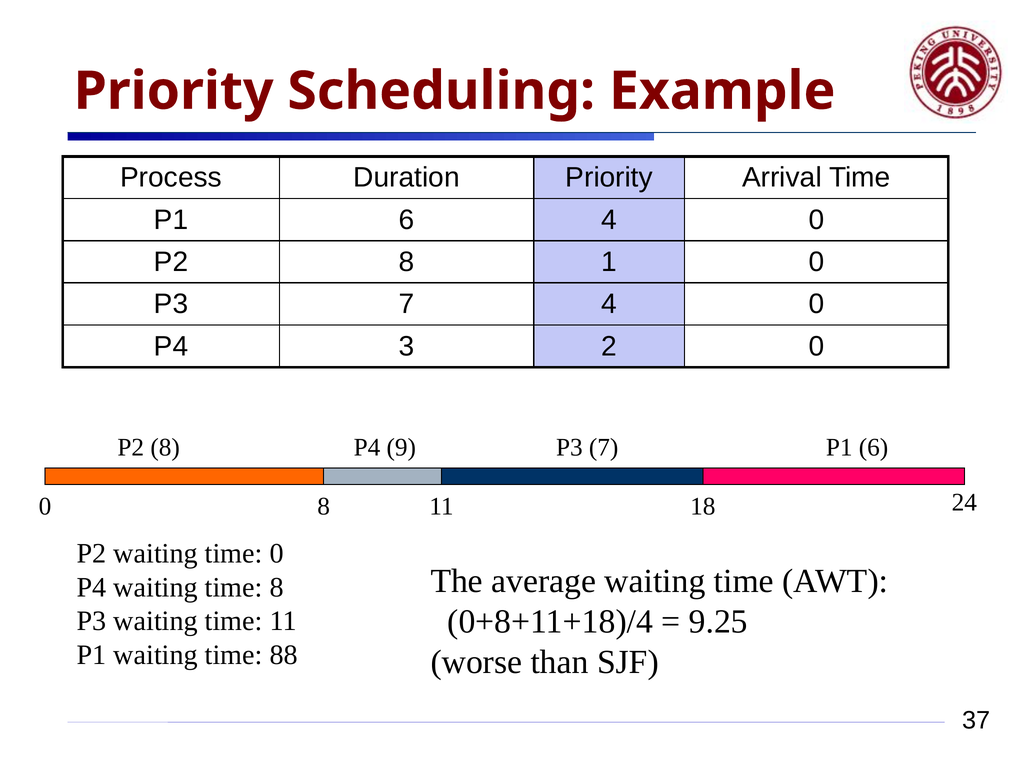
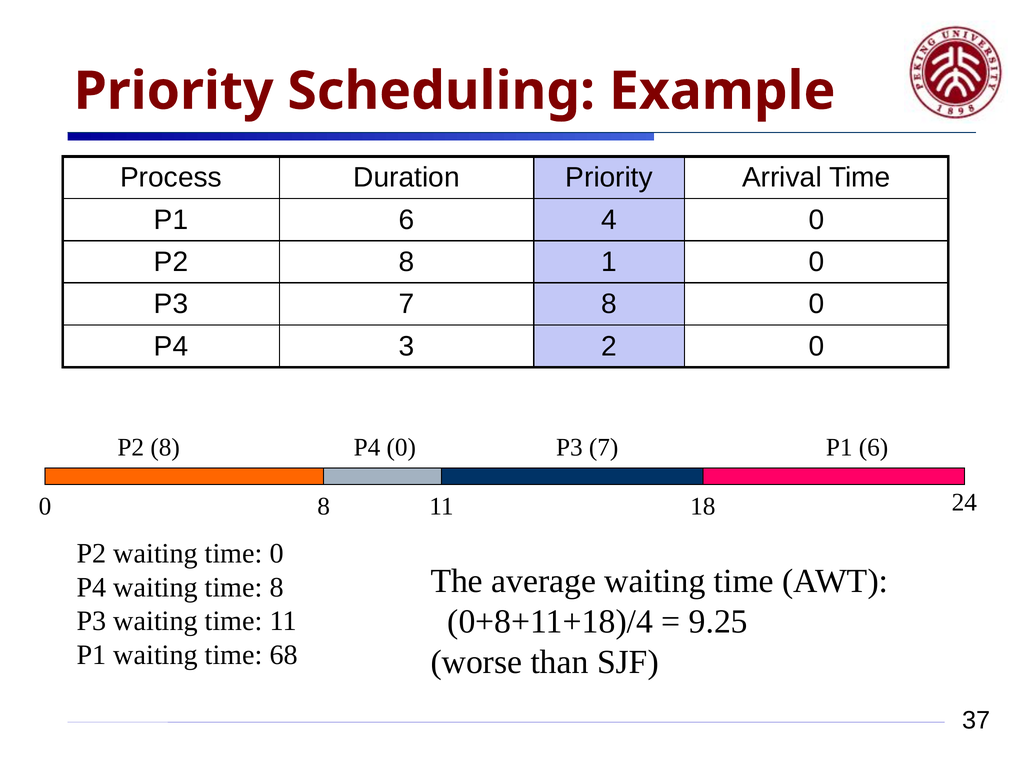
7 4: 4 -> 8
P4 9: 9 -> 0
88: 88 -> 68
